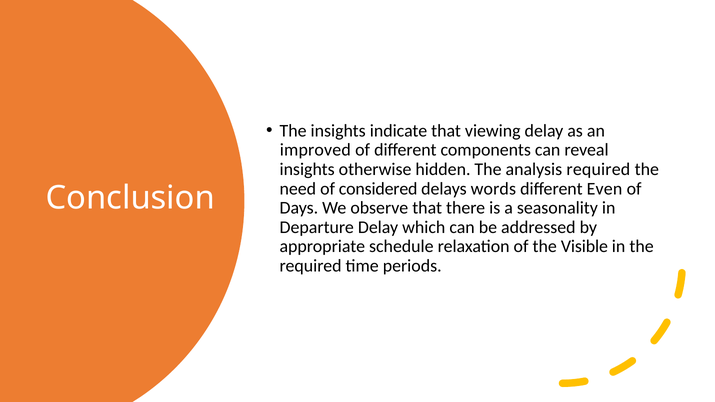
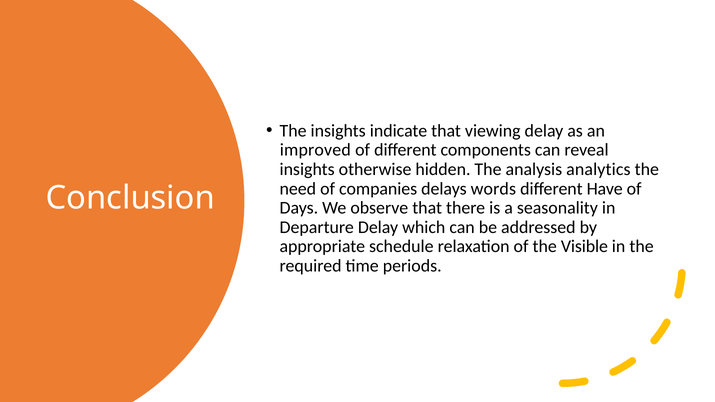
analysis required: required -> analytics
considered: considered -> companies
Even: Even -> Have
